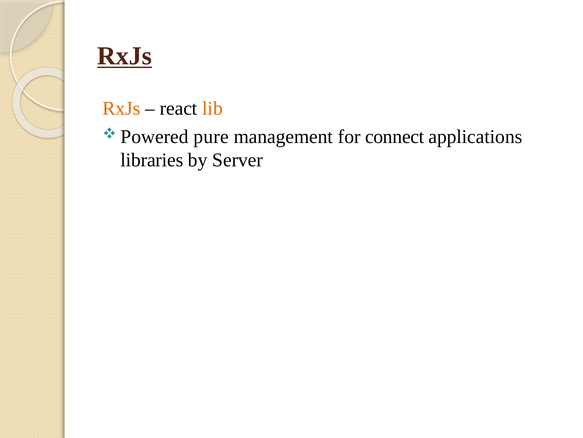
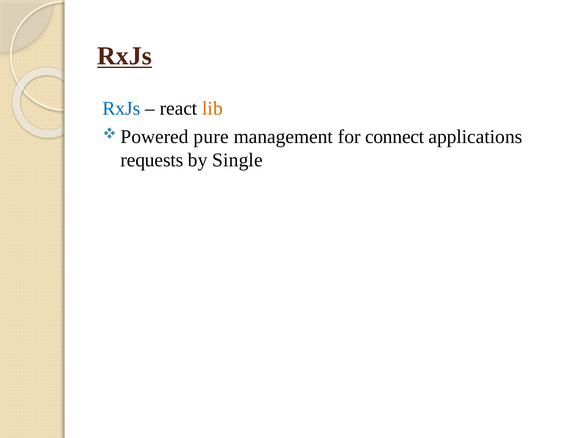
RxJs at (121, 108) colour: orange -> blue
libraries: libraries -> requests
Server: Server -> Single
